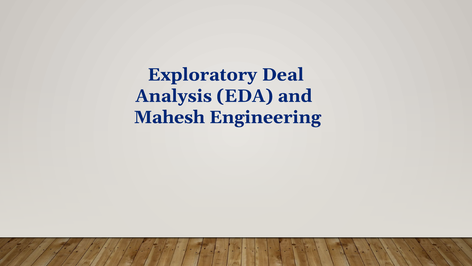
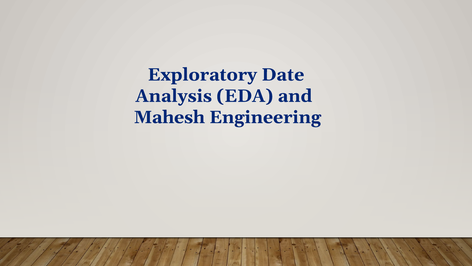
Deal: Deal -> Date
